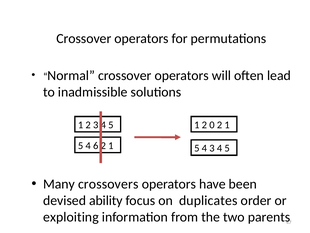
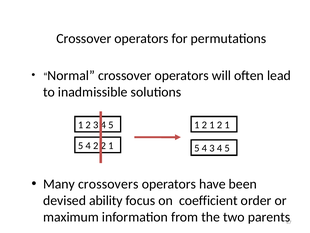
0 at (212, 125): 0 -> 1
4 6: 6 -> 2
duplicates: duplicates -> coefficient
exploiting: exploiting -> maximum
